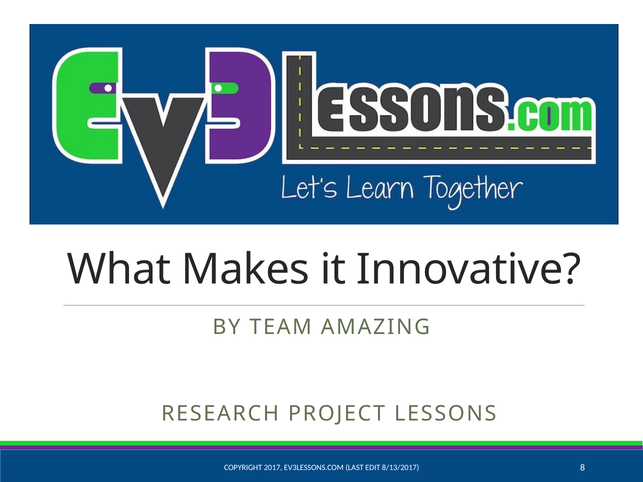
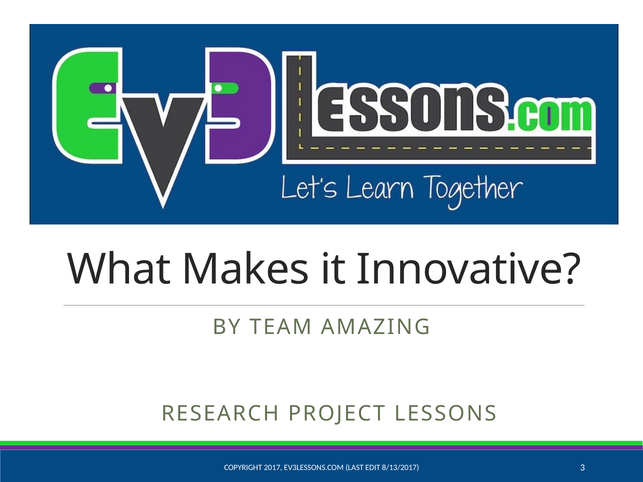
8: 8 -> 3
